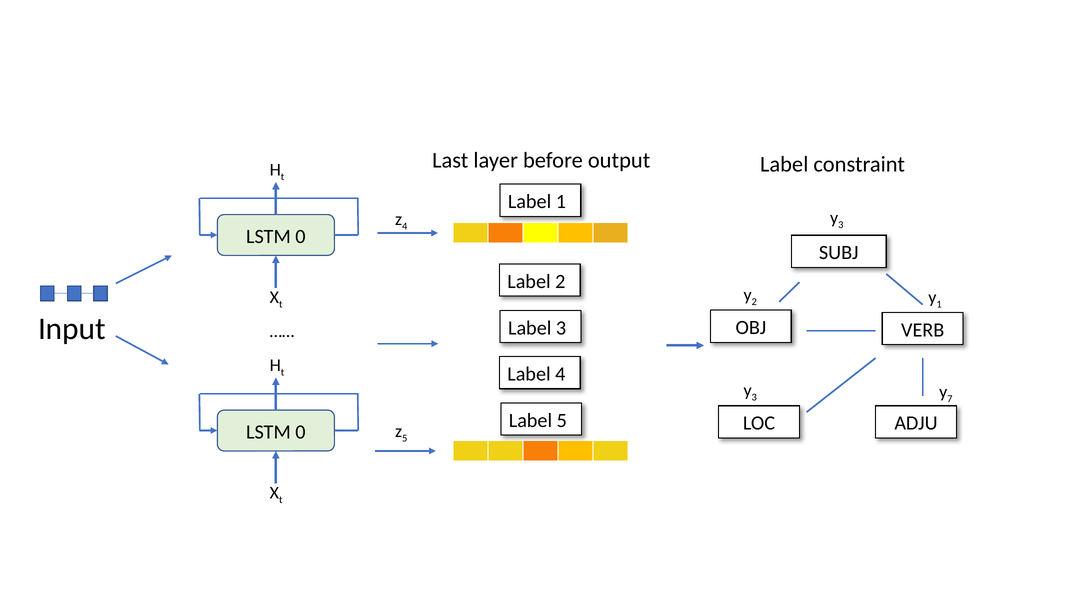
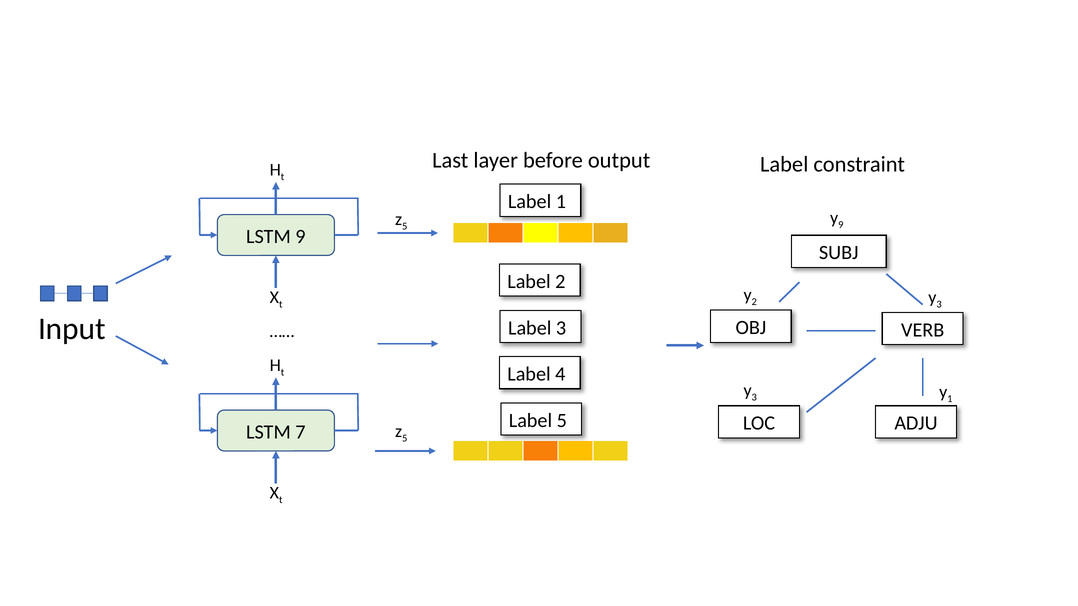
3 at (841, 225): 3 -> 9
4 at (405, 226): 4 -> 5
0 at (300, 237): 0 -> 9
1 at (939, 304): 1 -> 3
7 at (950, 399): 7 -> 1
0 at (300, 432): 0 -> 7
